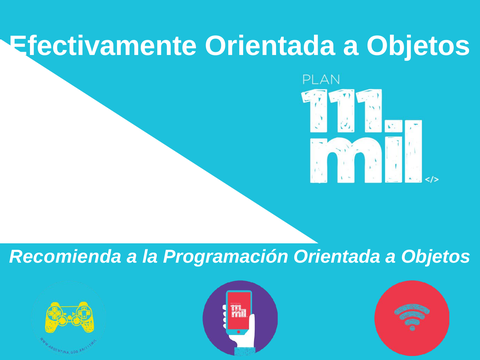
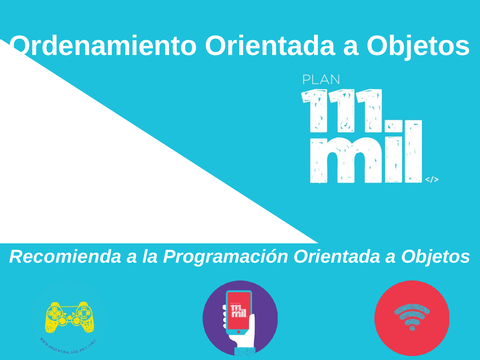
Efectivamente: Efectivamente -> Ordenamiento
